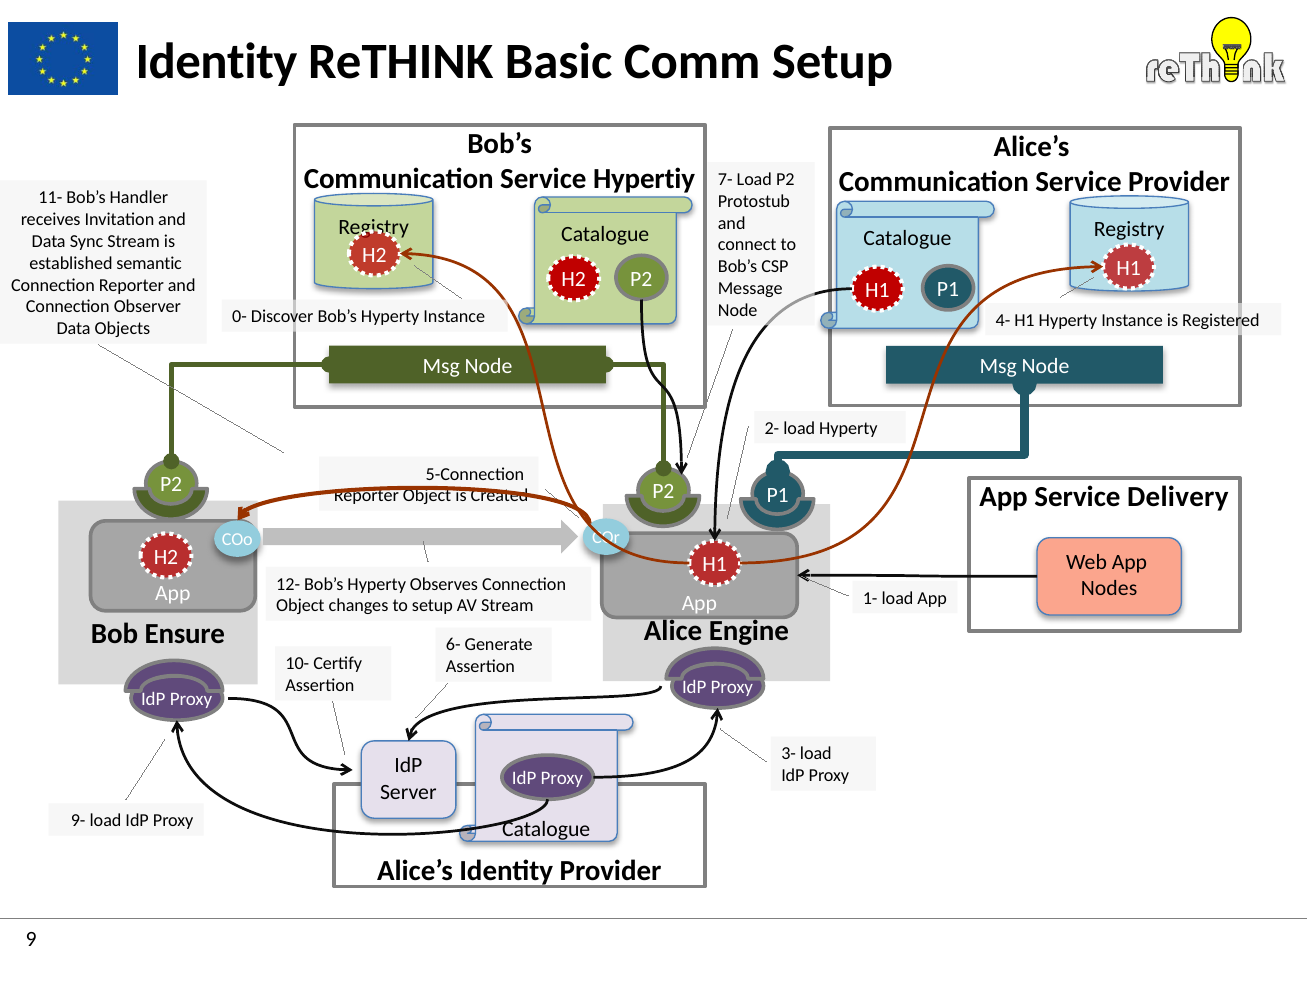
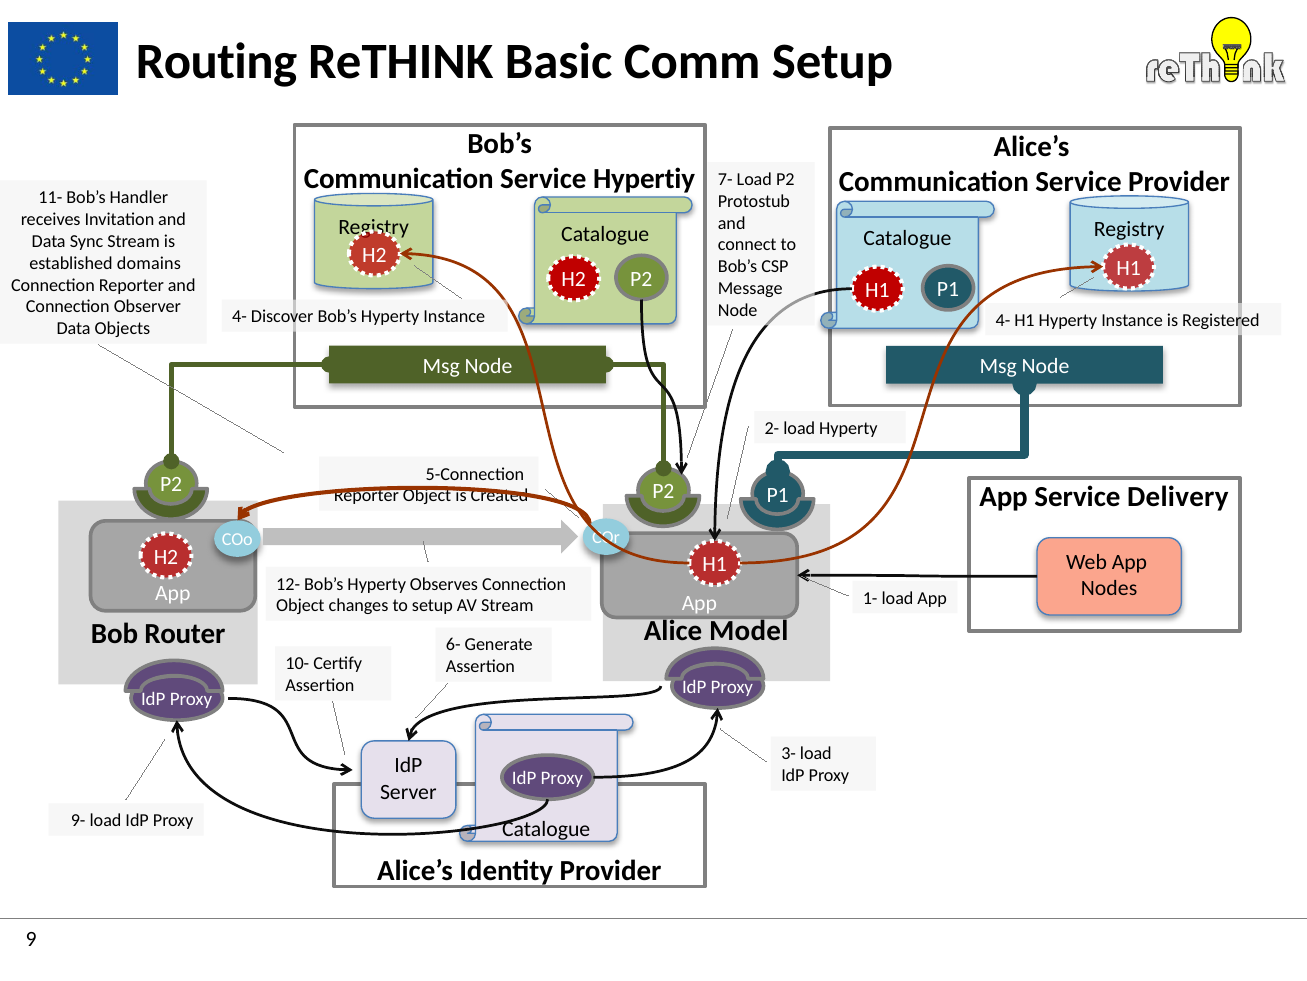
Identity at (217, 62): Identity -> Routing
semantic: semantic -> domains
0- at (240, 317): 0- -> 4-
Engine: Engine -> Model
Ensure: Ensure -> Router
